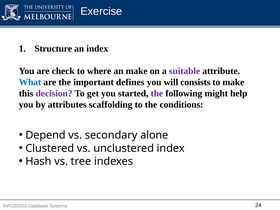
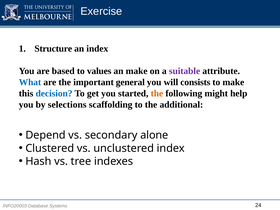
check: check -> based
where: where -> values
defines: defines -> general
decision colour: purple -> blue
the at (157, 93) colour: purple -> orange
attributes: attributes -> selections
conditions: conditions -> additional
